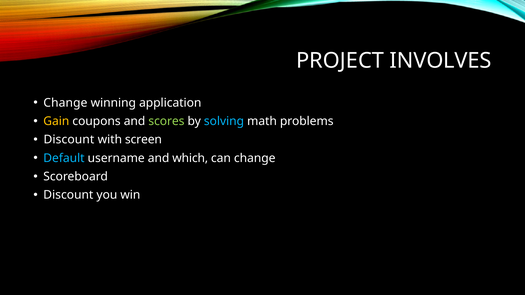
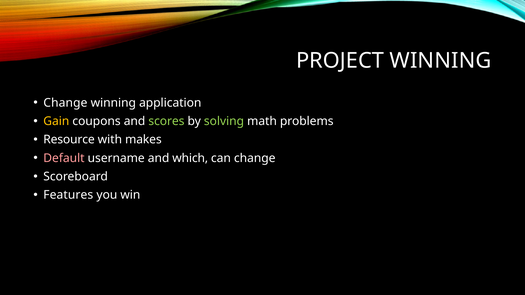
PROJECT INVOLVES: INVOLVES -> WINNING
solving colour: light blue -> light green
Discount at (69, 140): Discount -> Resource
screen: screen -> makes
Default colour: light blue -> pink
Discount at (68, 195): Discount -> Features
